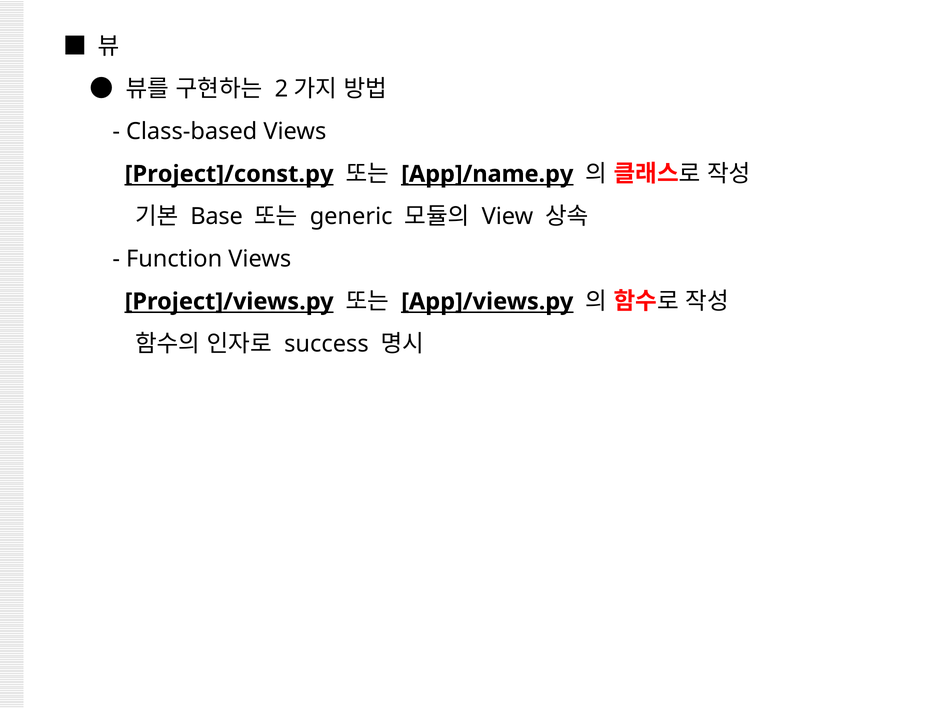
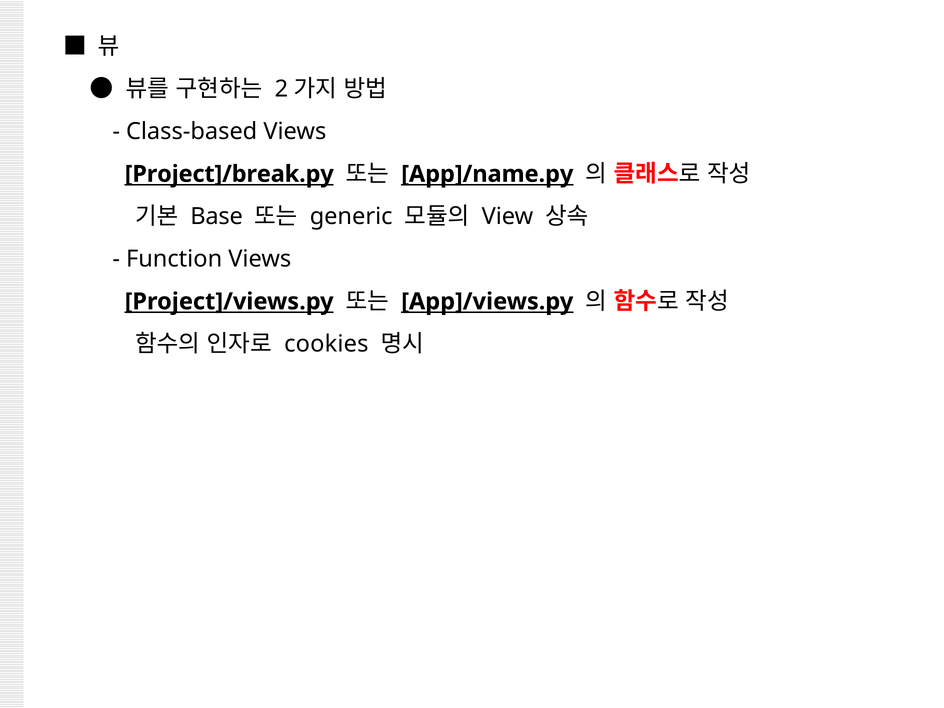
Project]/const.py: Project]/const.py -> Project]/break.py
success: success -> cookies
